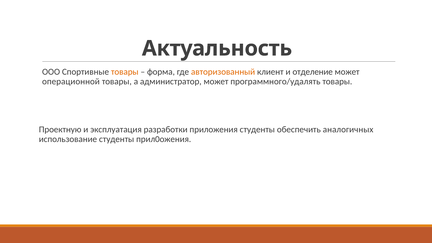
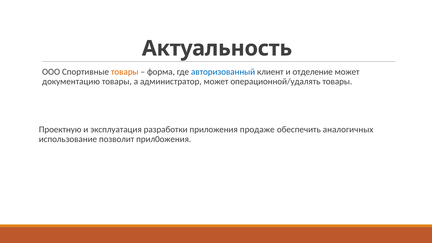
авторизованный colour: orange -> blue
операционной: операционной -> документацию
программного/удалять: программного/удалять -> операционной/удалять
приложения студенты: студенты -> продаже
использование студенты: студенты -> позволит
